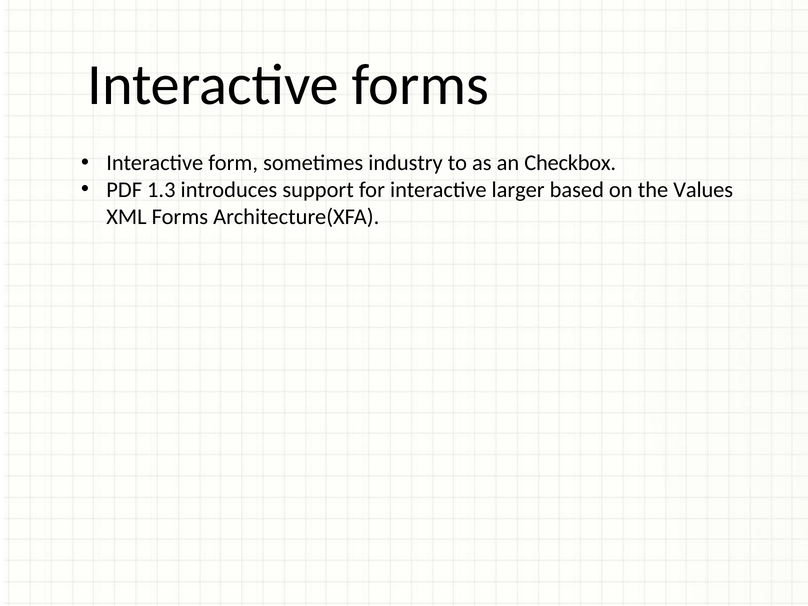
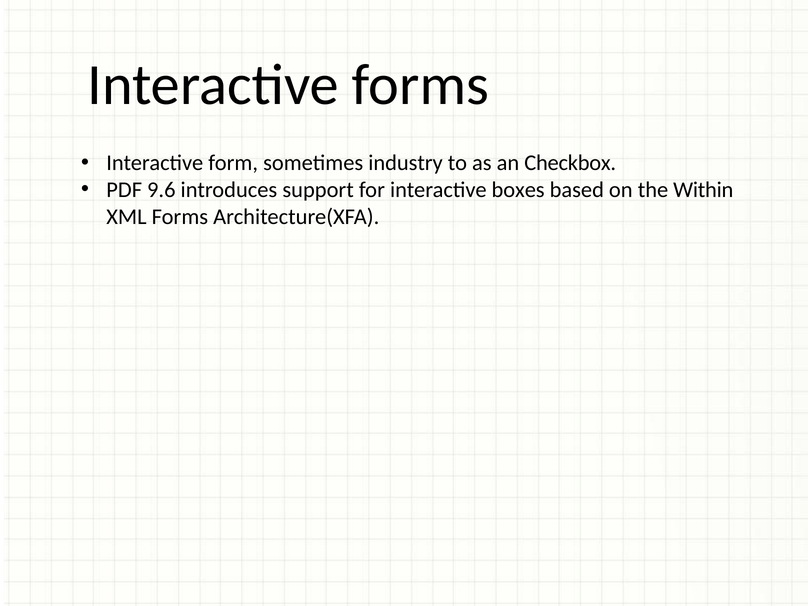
1.3: 1.3 -> 9.6
larger: larger -> boxes
Values: Values -> Within
